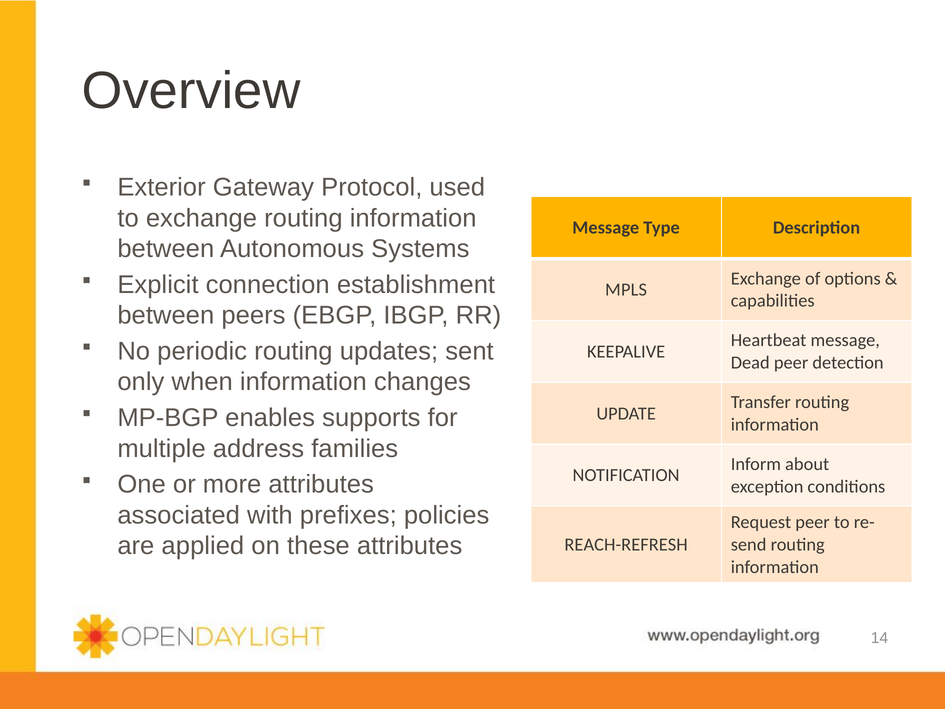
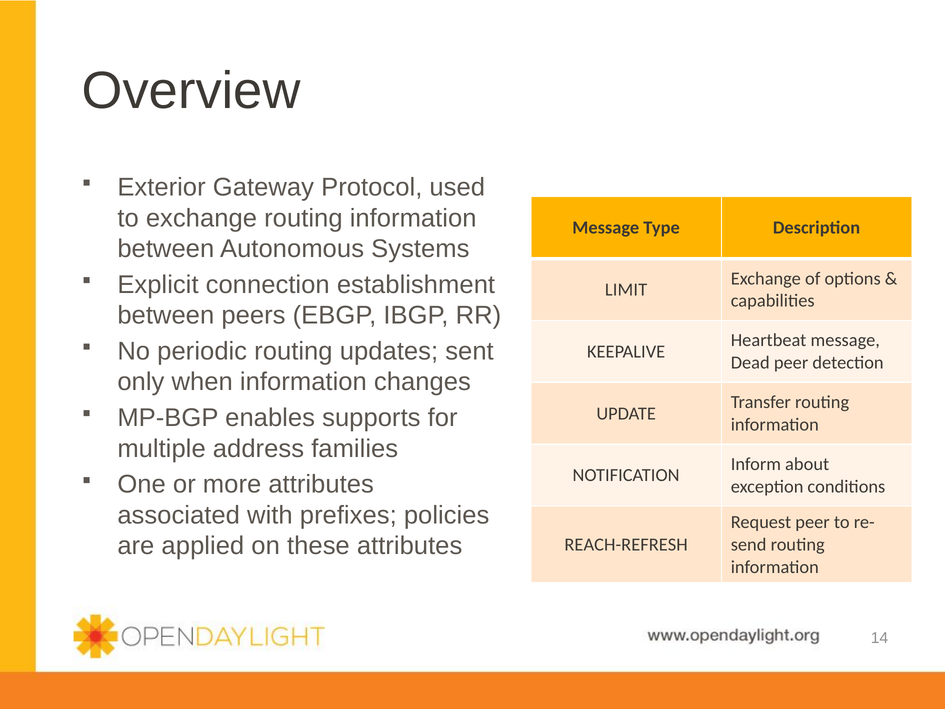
MPLS: MPLS -> LIMIT
